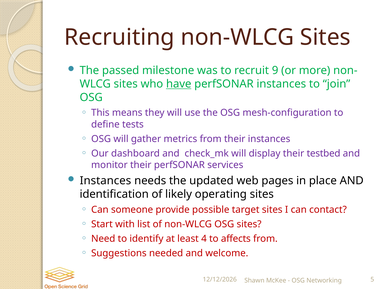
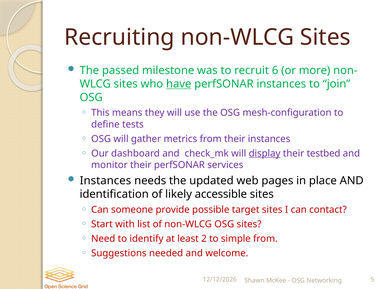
9: 9 -> 6
display underline: none -> present
operating: operating -> accessible
4: 4 -> 2
affects: affects -> simple
